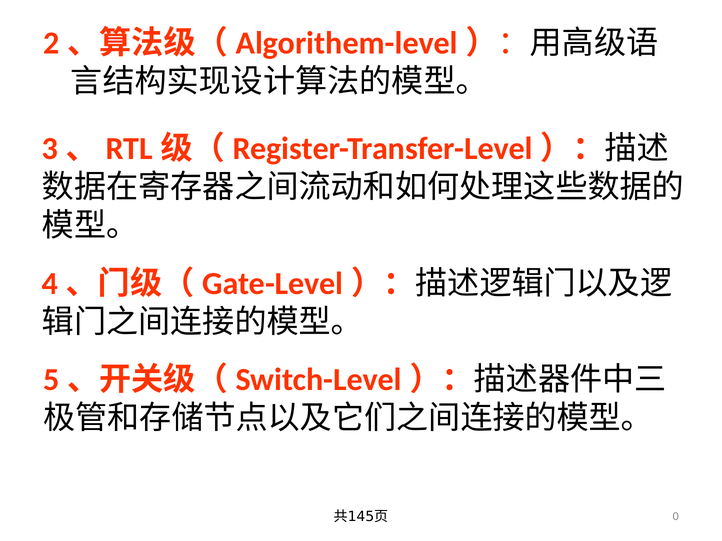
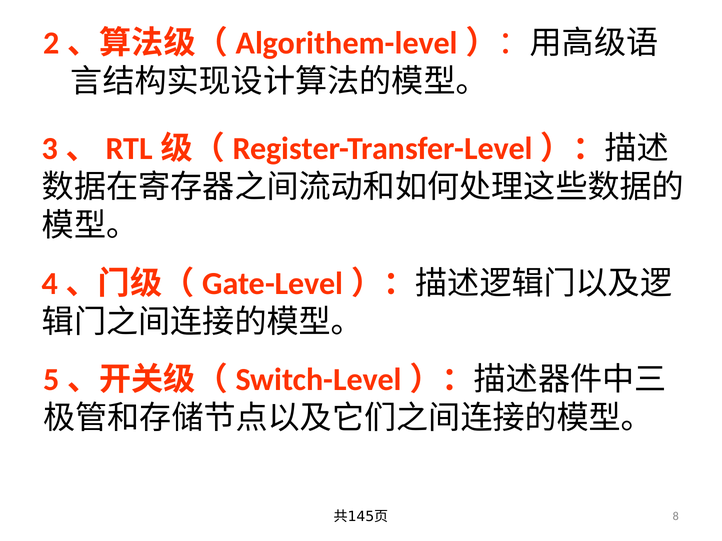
0: 0 -> 8
